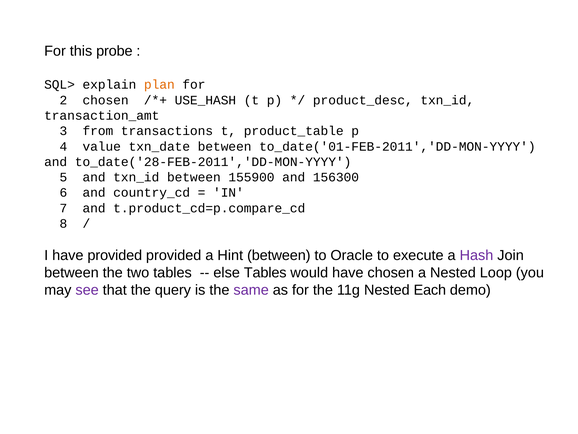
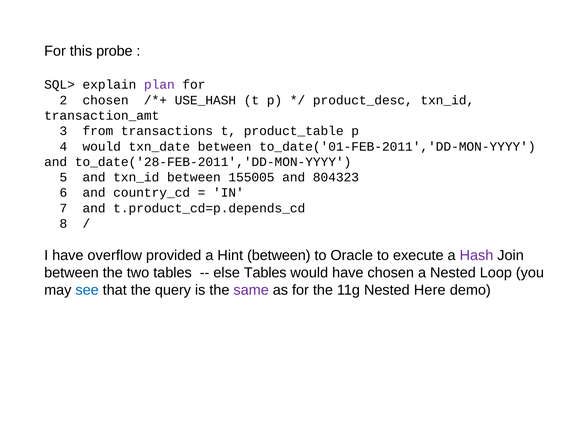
plan colour: orange -> purple
4 value: value -> would
155900: 155900 -> 155005
156300: 156300 -> 804323
t.product_cd=p.compare_cd: t.product_cd=p.compare_cd -> t.product_cd=p.depends_cd
have provided: provided -> overflow
see colour: purple -> blue
Each: Each -> Here
